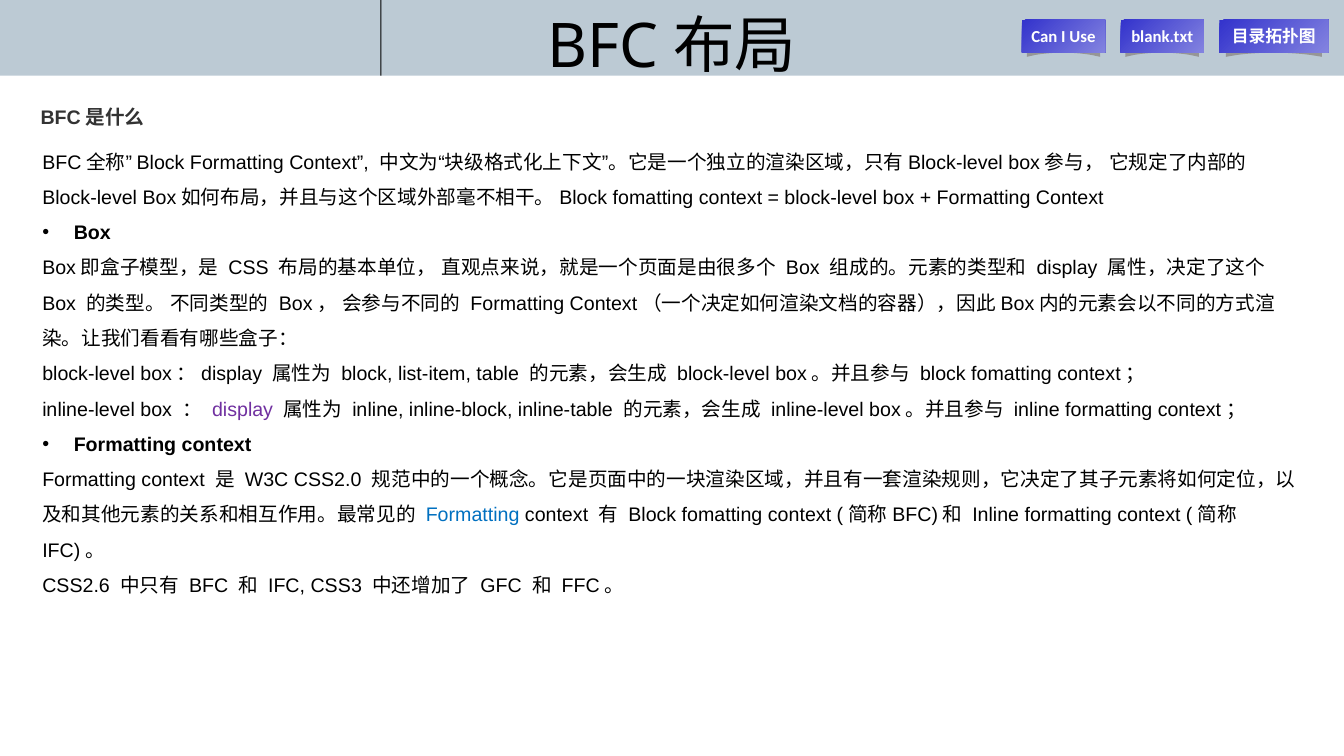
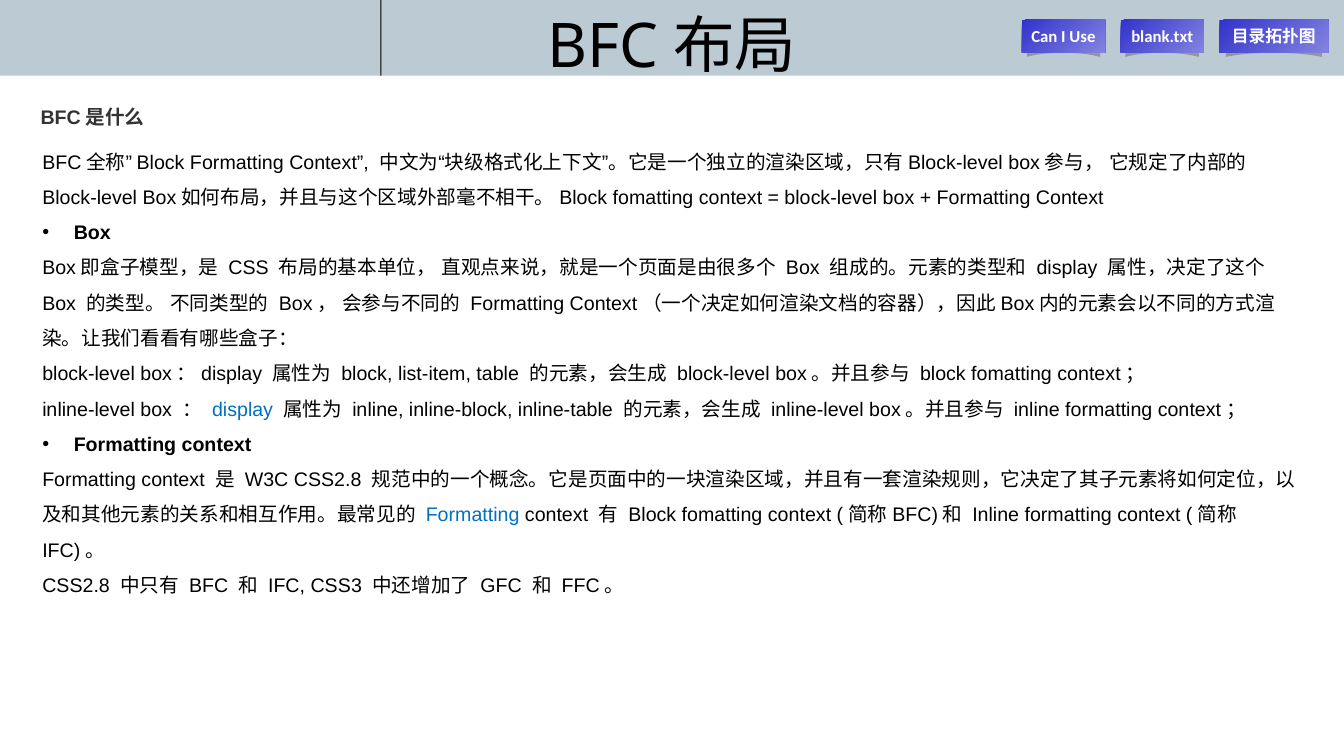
display at (243, 410) colour: purple -> blue
W3C CSS2.0: CSS2.0 -> CSS2.8
CSS2.6 at (76, 586): CSS2.6 -> CSS2.8
